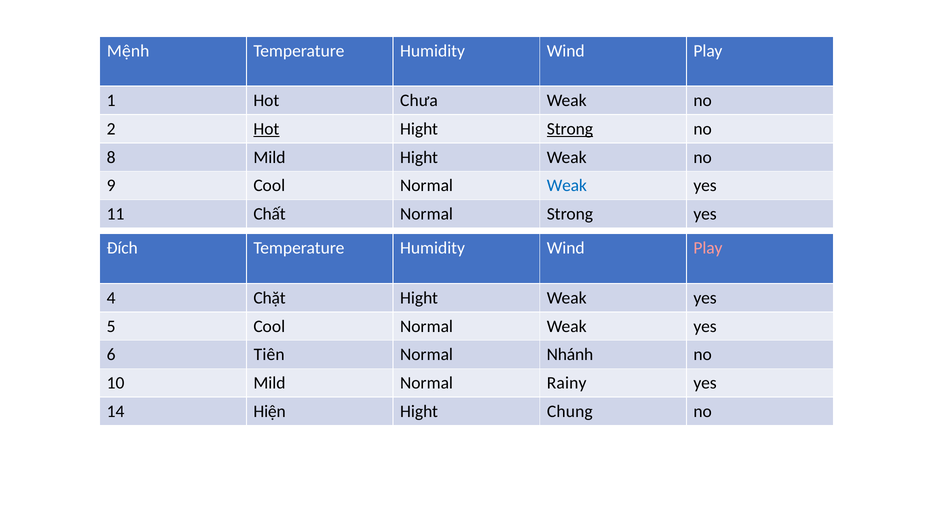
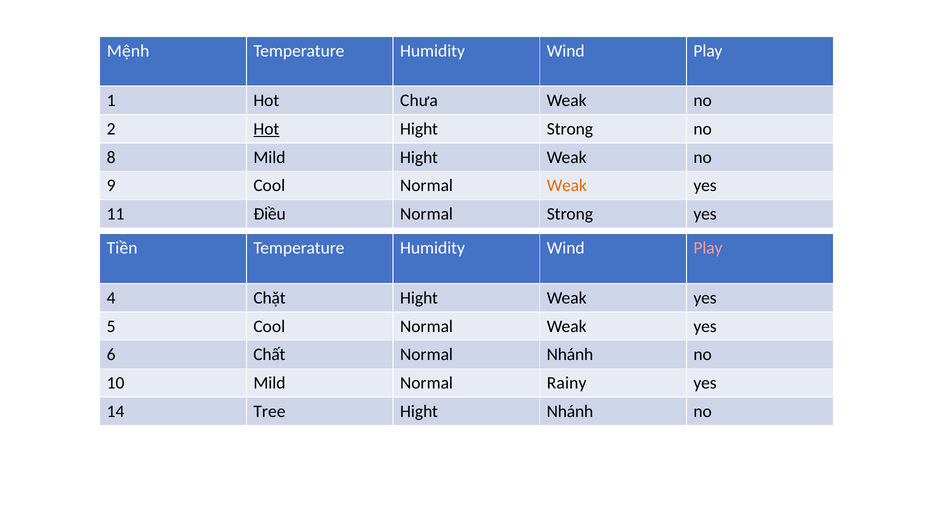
Strong at (570, 129) underline: present -> none
Weak at (567, 186) colour: blue -> orange
Chất: Chất -> Điều
Đích: Đích -> Tiền
Tiên: Tiên -> Chất
Hiện: Hiện -> Tree
Hight Chung: Chung -> Nhánh
